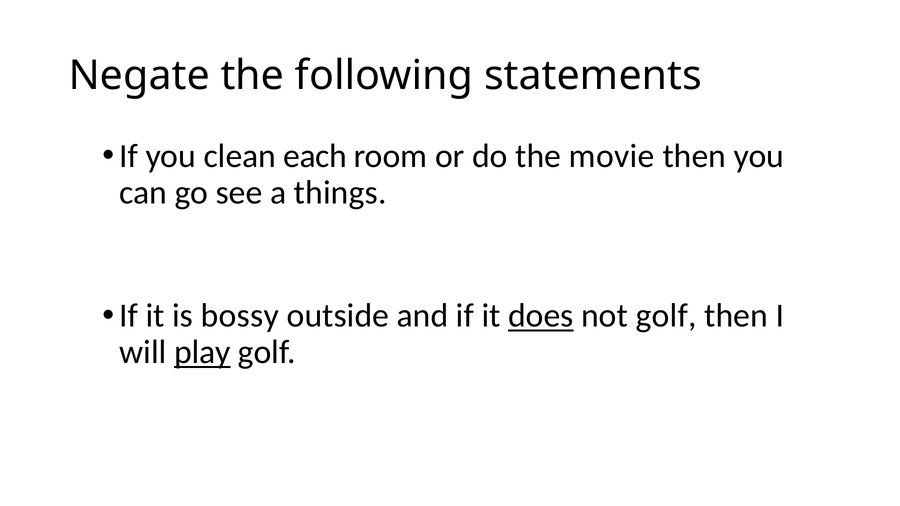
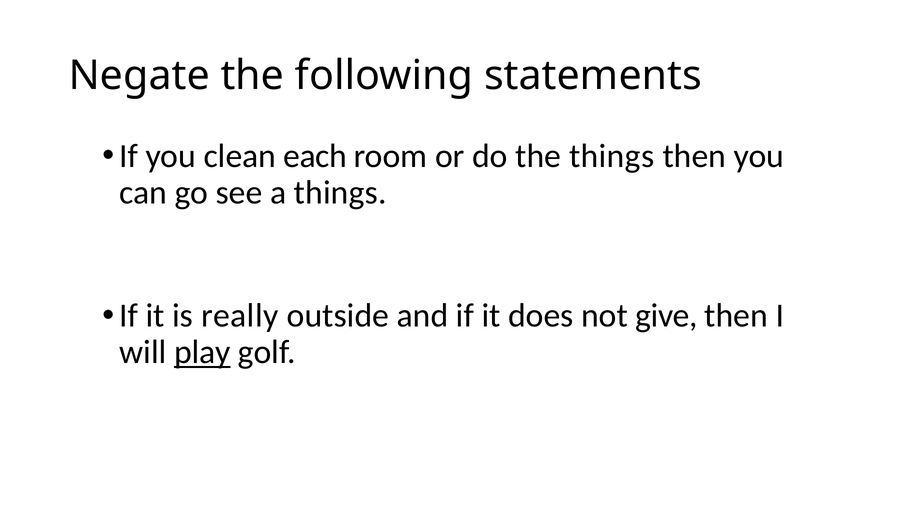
the movie: movie -> things
bossy: bossy -> really
does underline: present -> none
not golf: golf -> give
